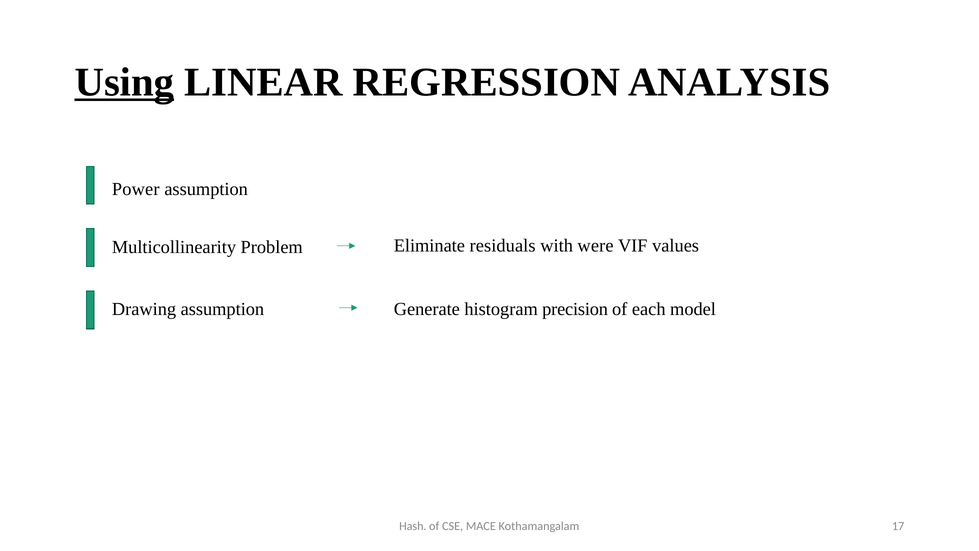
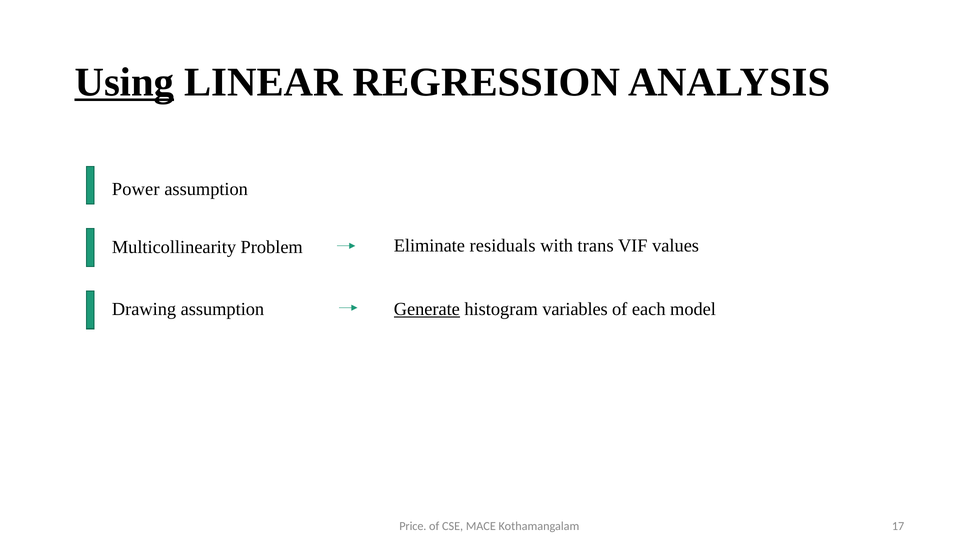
were: were -> trans
Generate underline: none -> present
precision: precision -> variables
Hash: Hash -> Price
